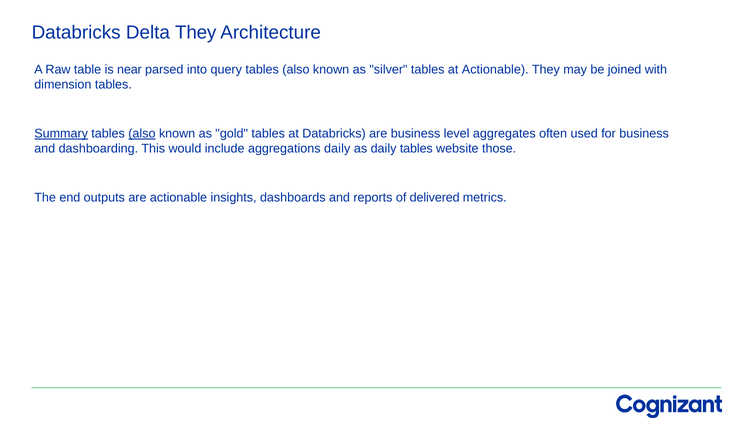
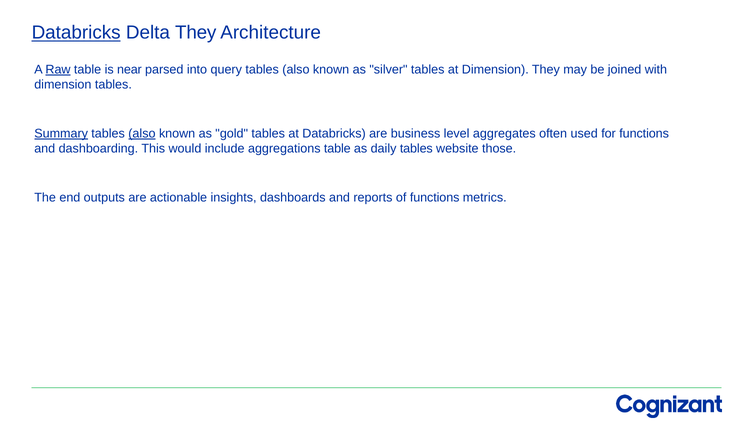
Databricks at (76, 33) underline: none -> present
Raw underline: none -> present
at Actionable: Actionable -> Dimension
for business: business -> functions
aggregations daily: daily -> table
of delivered: delivered -> functions
